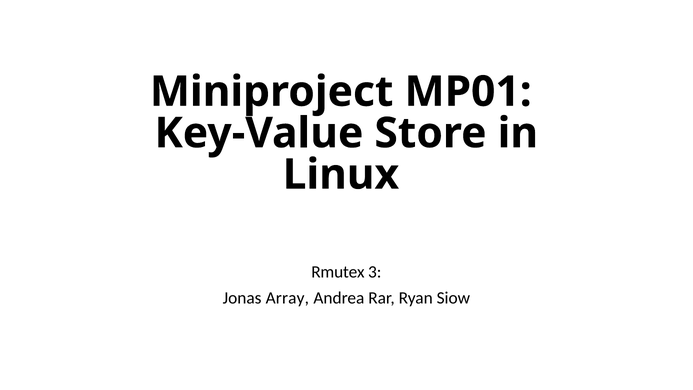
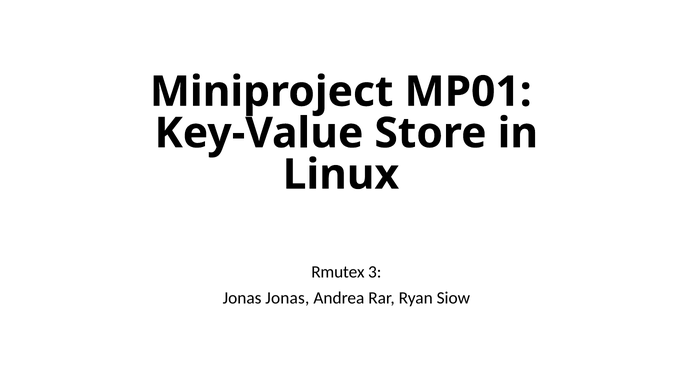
Jonas Array: Array -> Jonas
